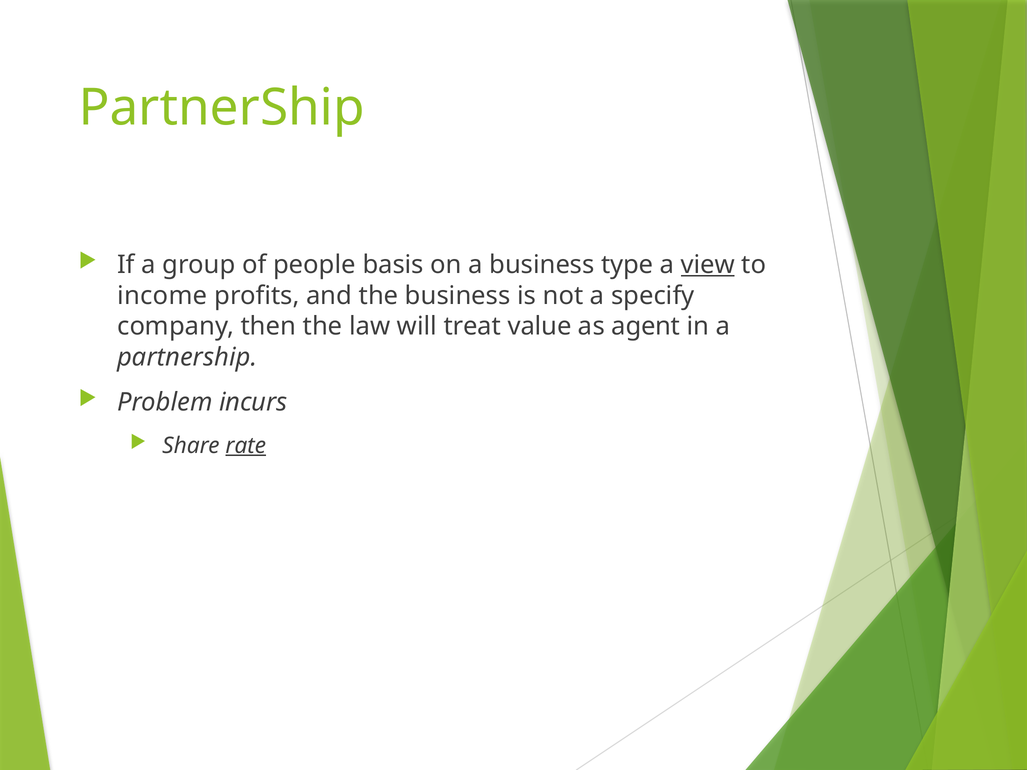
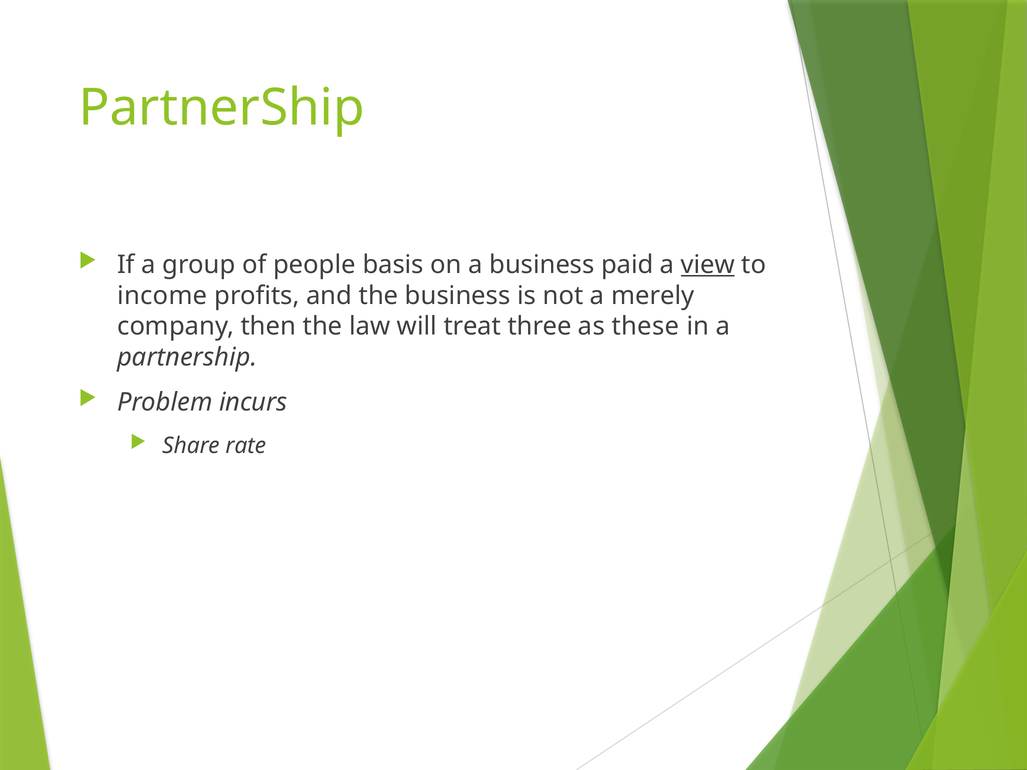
type: type -> paid
specify: specify -> merely
value: value -> three
agent: agent -> these
rate underline: present -> none
